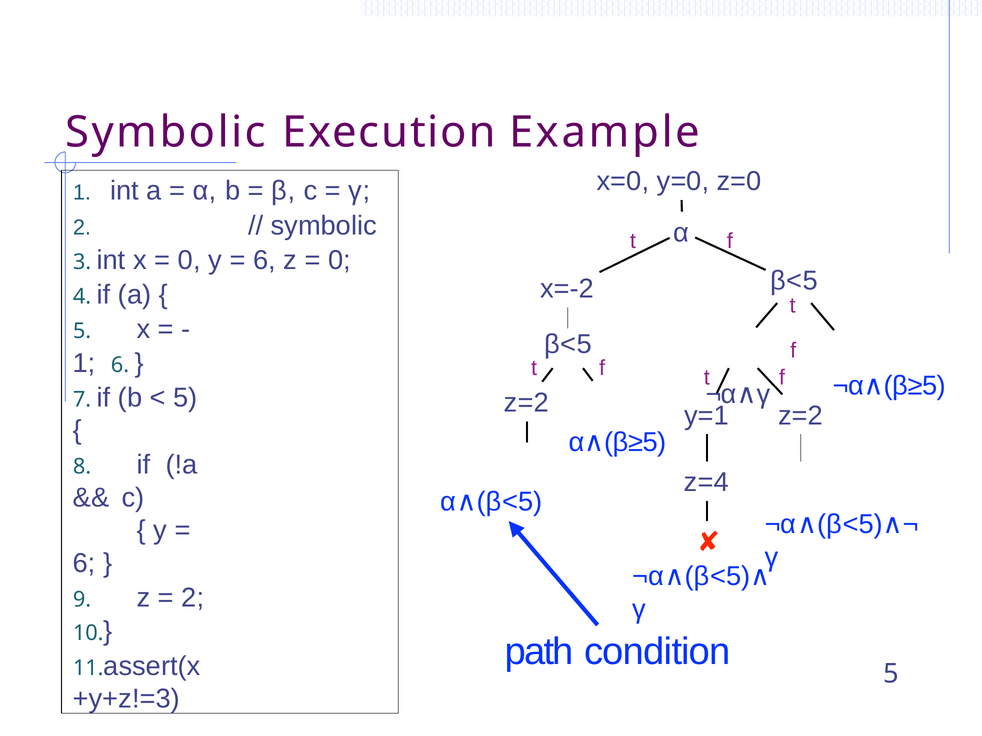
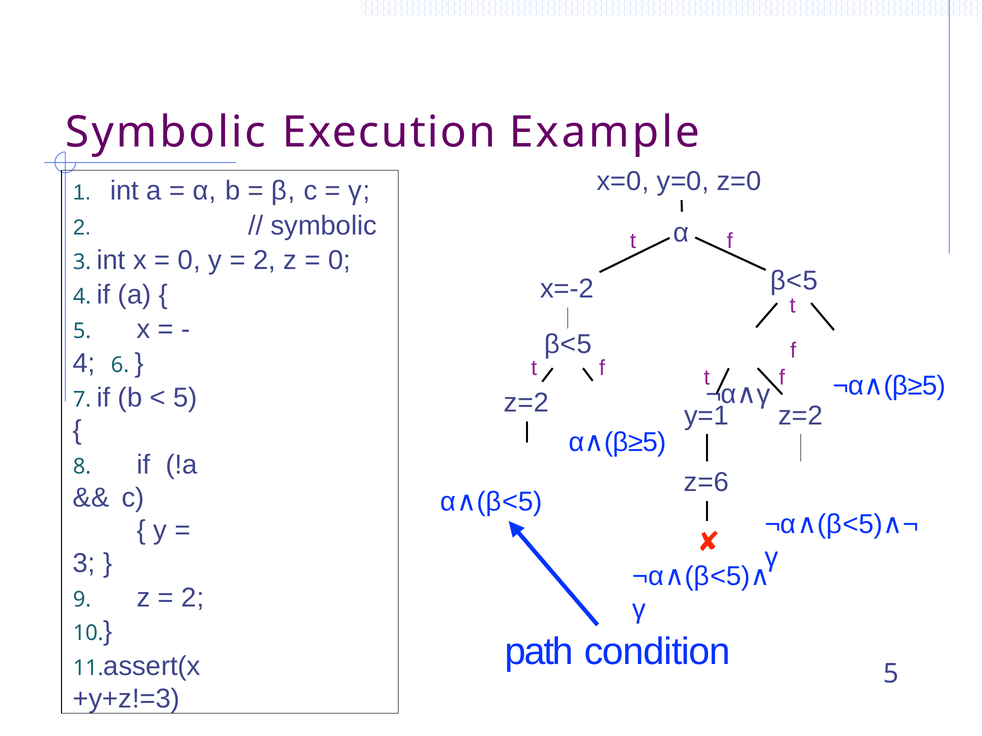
6 at (264, 260): 6 -> 2
1 at (84, 363): 1 -> 4
z=4: z=4 -> z=6
6 at (84, 564): 6 -> 3
